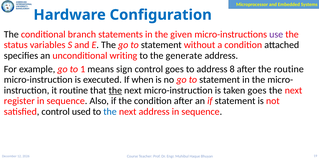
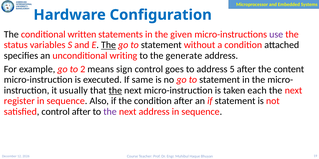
branch: branch -> written
The at (109, 45) underline: none -> present
1: 1 -> 2
8: 8 -> 5
the routine: routine -> content
when: when -> same
it routine: routine -> usually
taken goes: goes -> each
control used: used -> after
the at (110, 112) colour: blue -> purple
